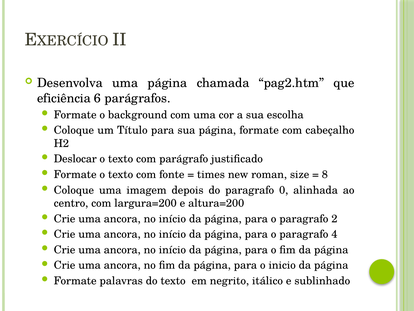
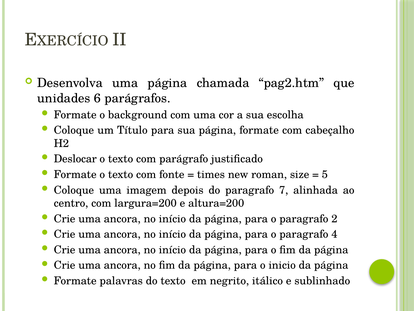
eficiência: eficiência -> unidades
8: 8 -> 5
0: 0 -> 7
